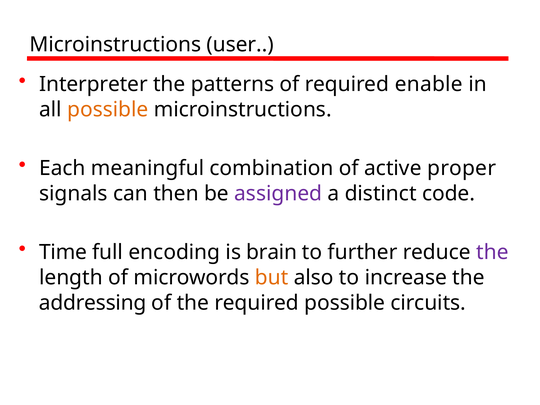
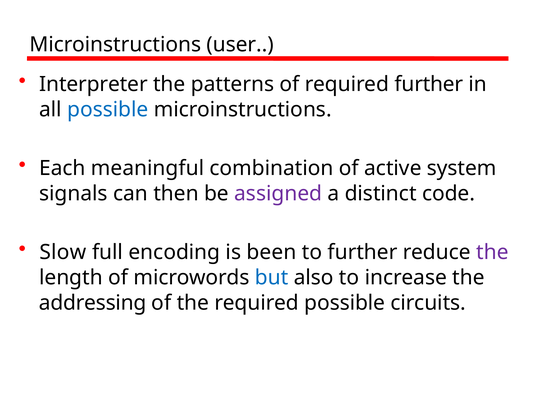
required enable: enable -> further
possible at (108, 109) colour: orange -> blue
proper: proper -> system
Time: Time -> Slow
brain: brain -> been
but colour: orange -> blue
